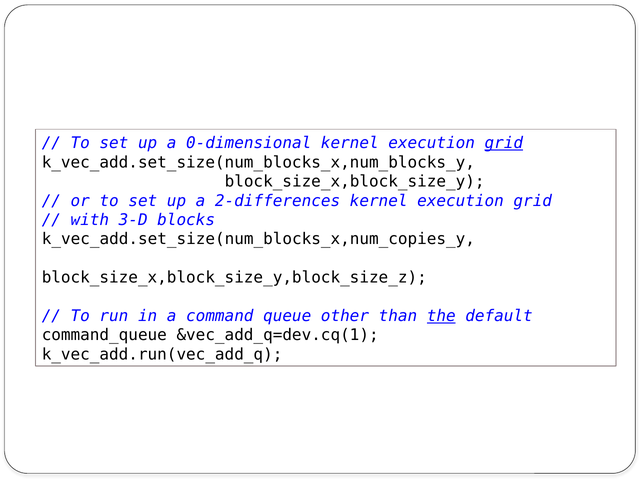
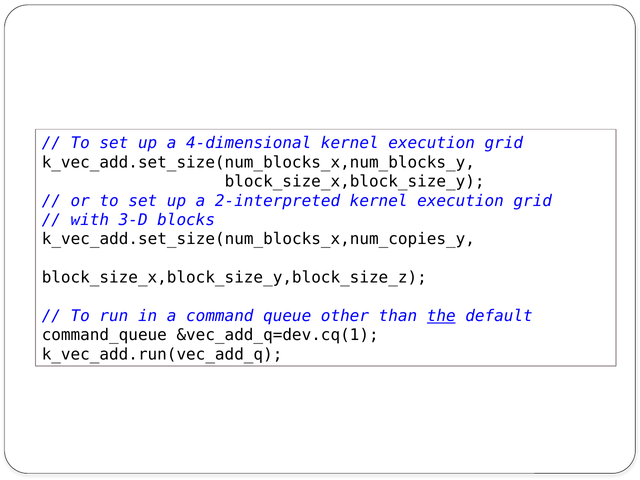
0-dimensional: 0-dimensional -> 4-dimensional
grid at (504, 143) underline: present -> none
2-differences: 2-differences -> 2-interpreted
